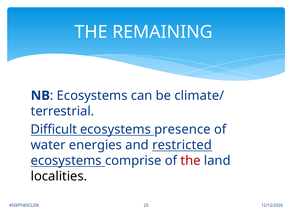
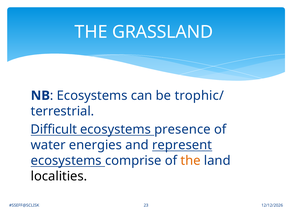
REMAINING: REMAINING -> GRASSLAND
climate/: climate/ -> trophic/
restricted: restricted -> represent
the at (191, 161) colour: red -> orange
